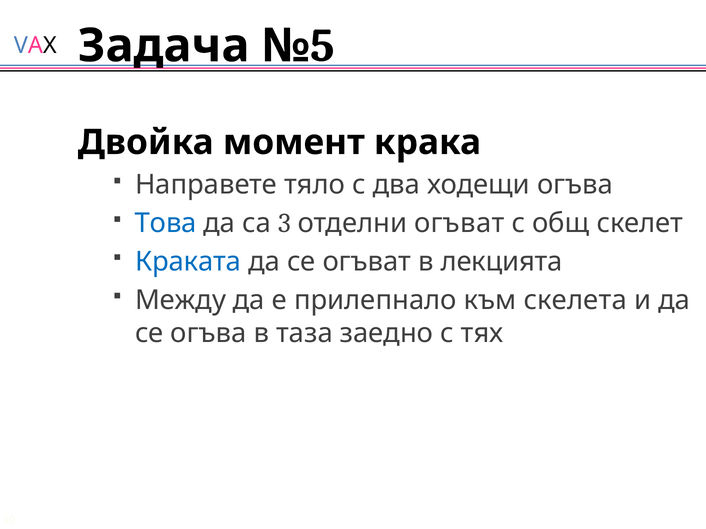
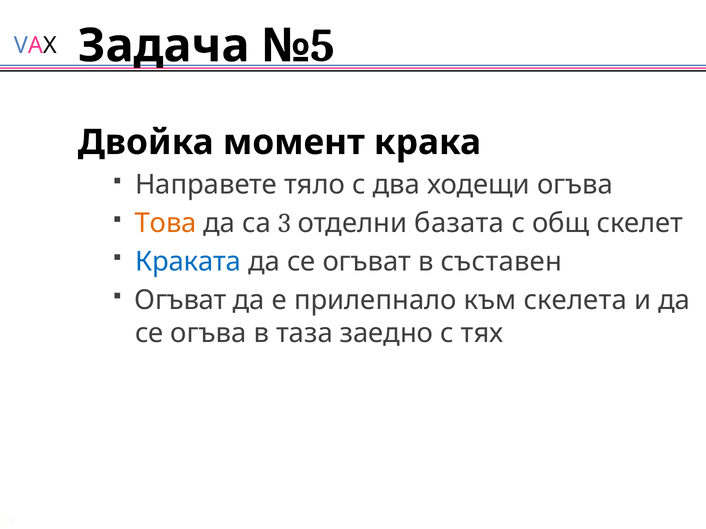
Това colour: blue -> orange
отделни огъват: огъват -> базата
лекцията: лекцията -> съставен
Между at (181, 301): Между -> Огъват
